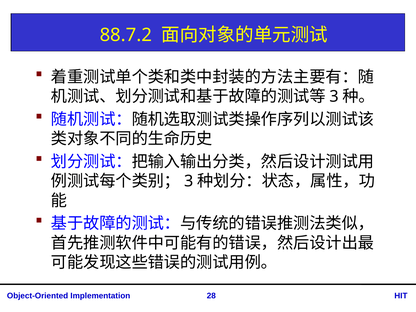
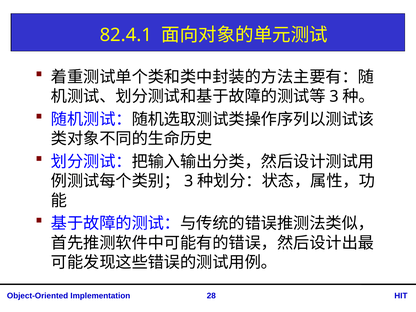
88.7.2: 88.7.2 -> 82.4.1
